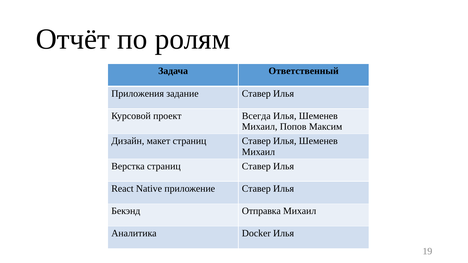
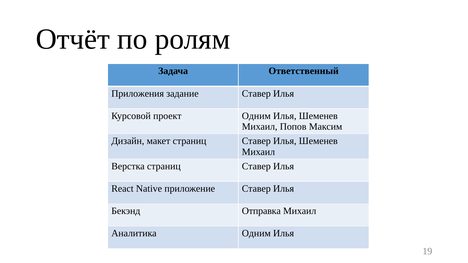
проект Всегда: Всегда -> Одним
Аналитика Docker: Docker -> Одним
